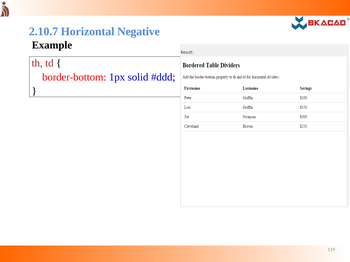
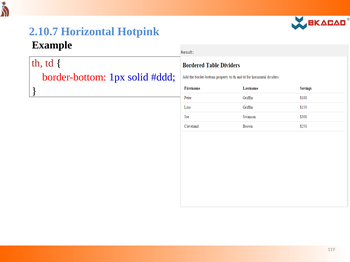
Negative: Negative -> Hotpink
